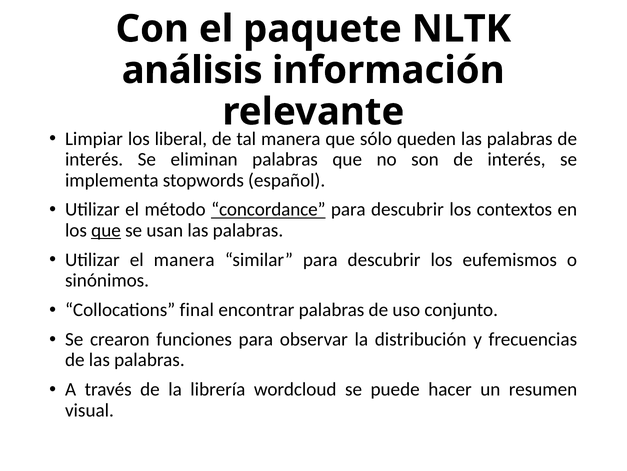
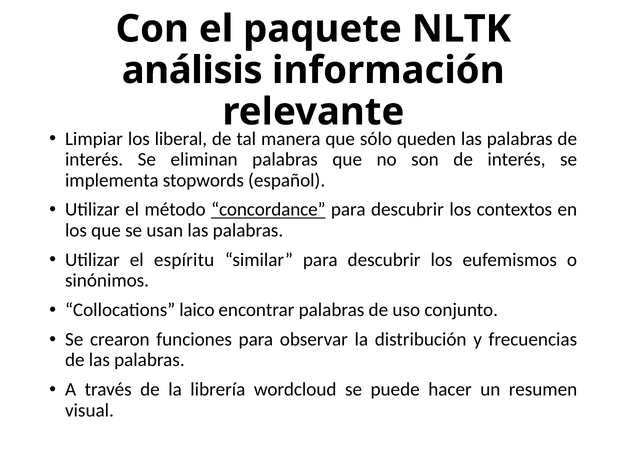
que at (106, 230) underline: present -> none
el manera: manera -> espíritu
final: final -> laico
